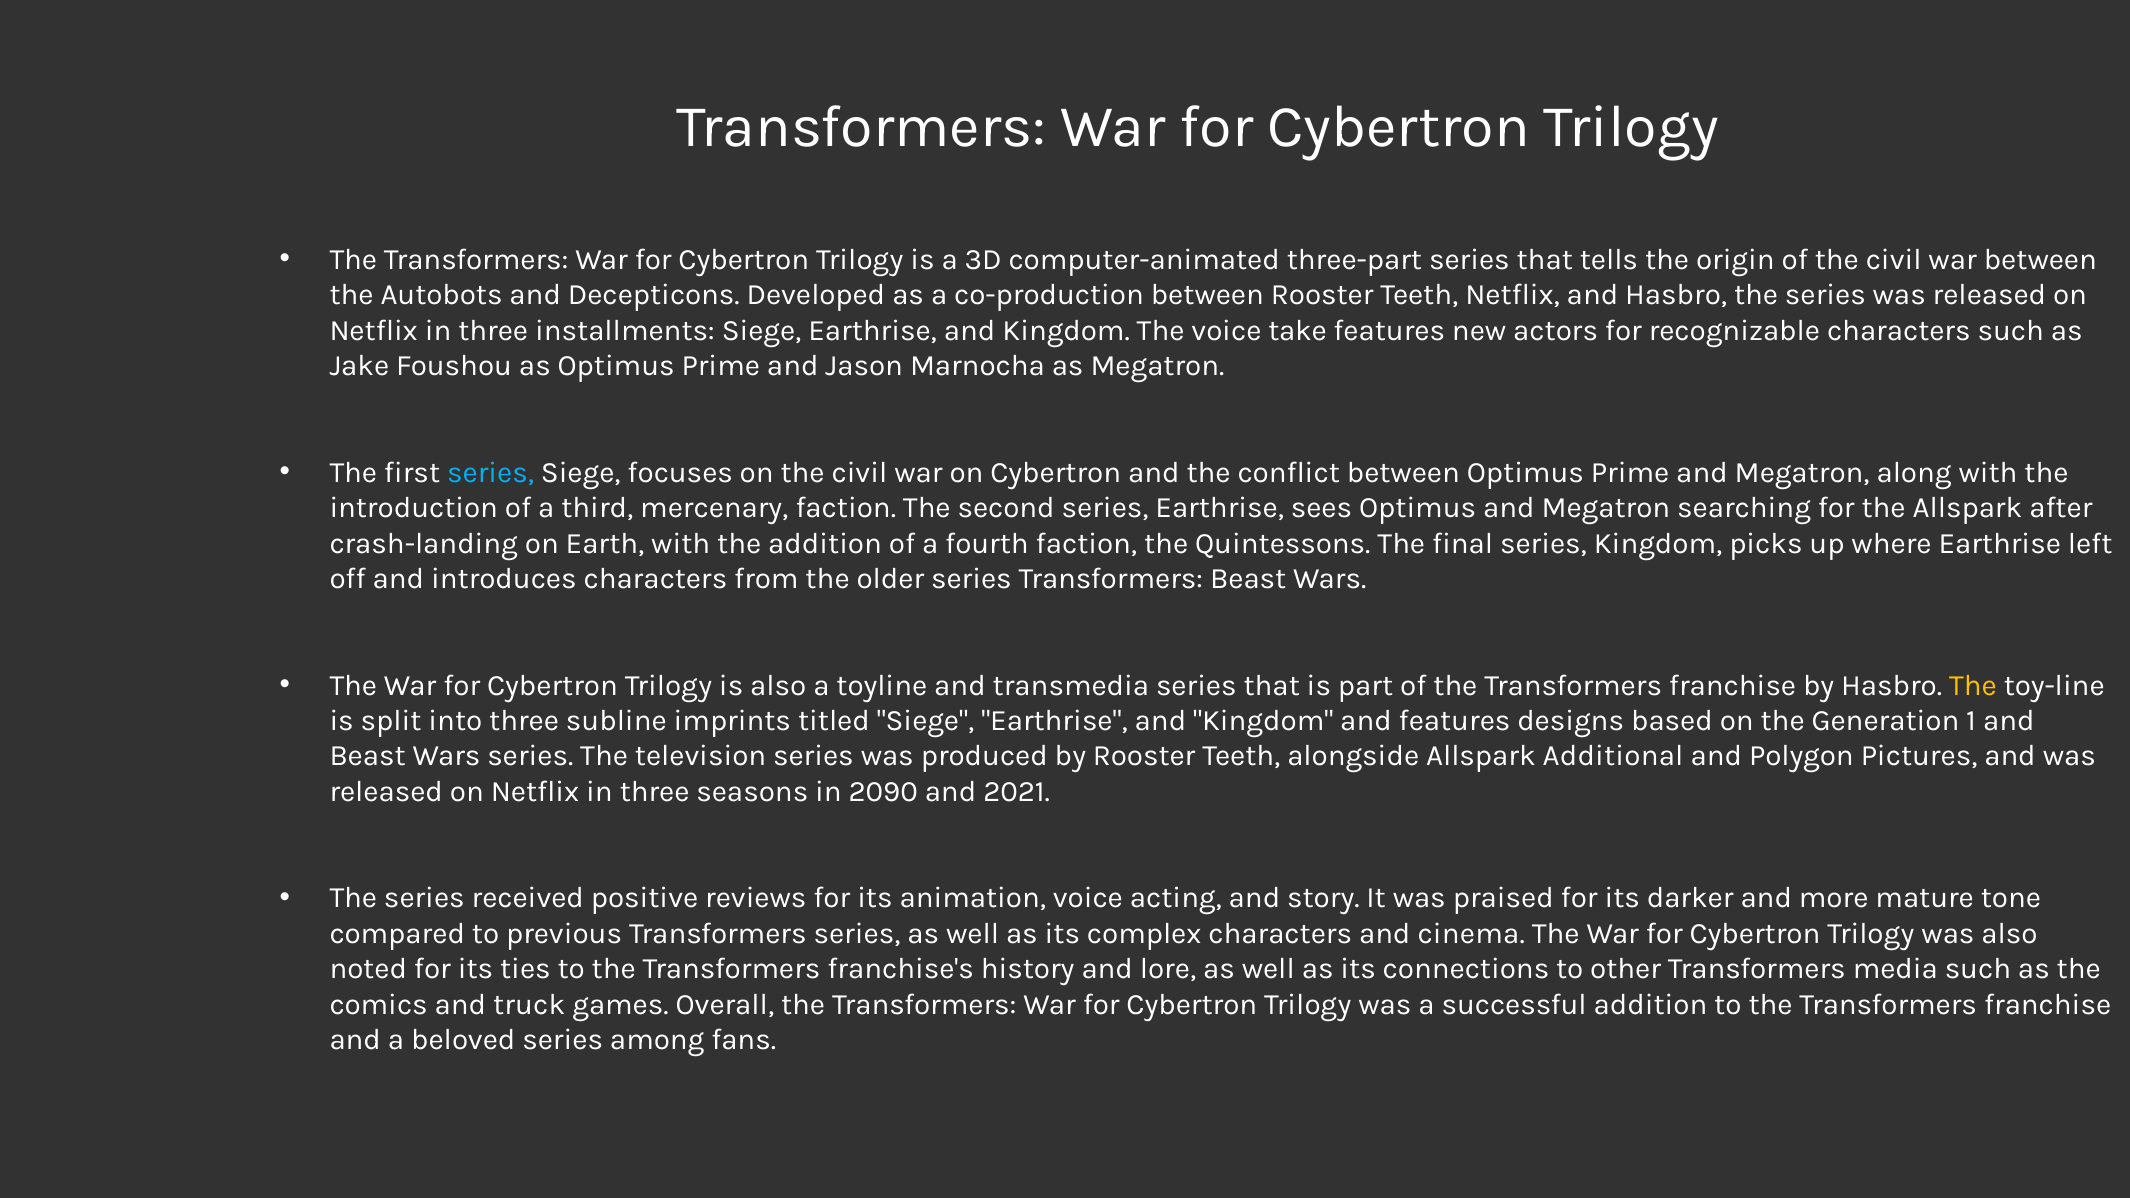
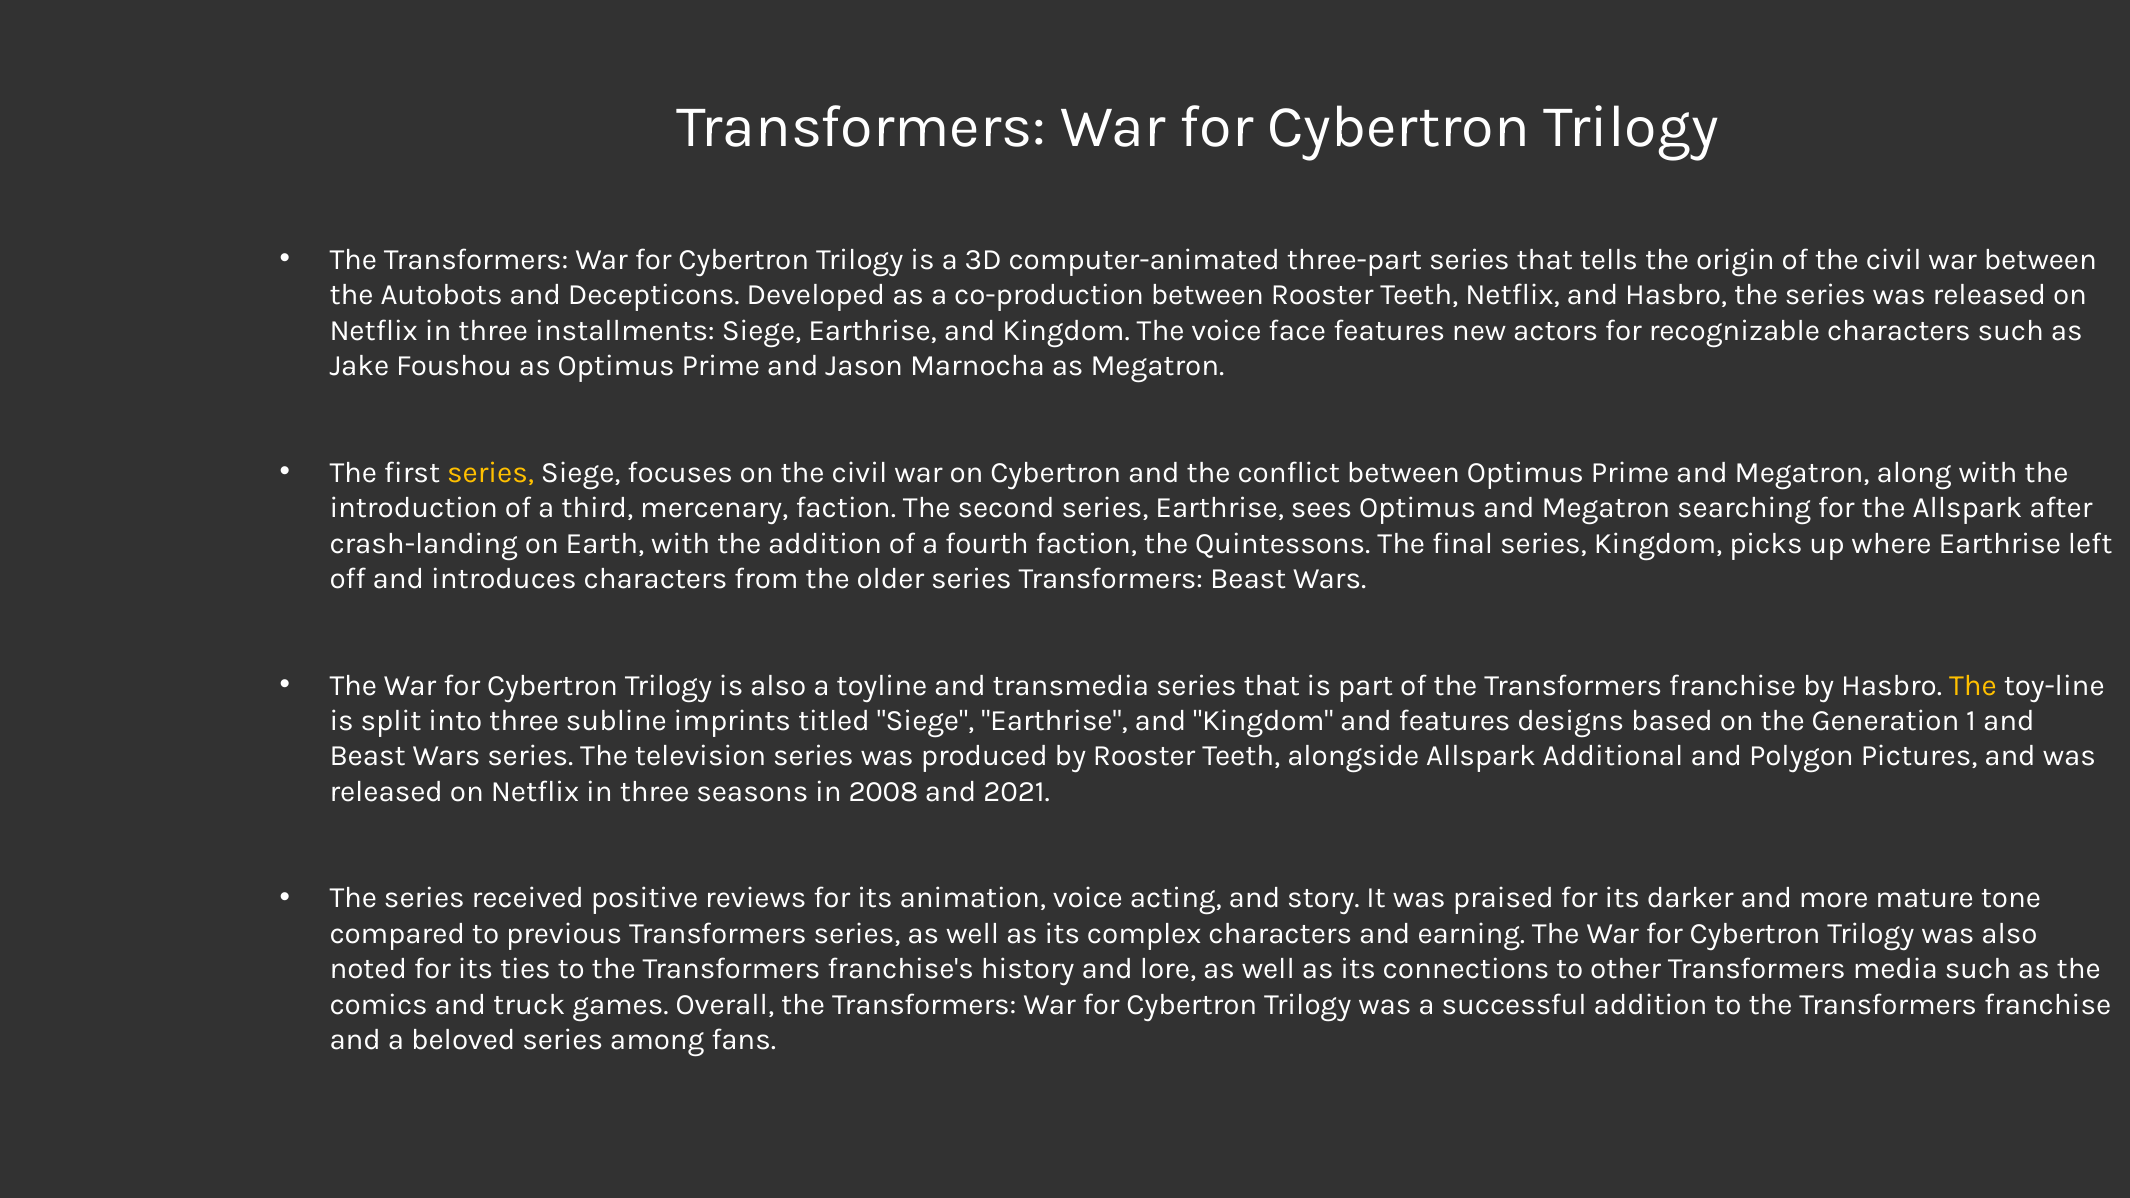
take: take -> face
series at (491, 472) colour: light blue -> yellow
2090: 2090 -> 2008
cinema: cinema -> earning
